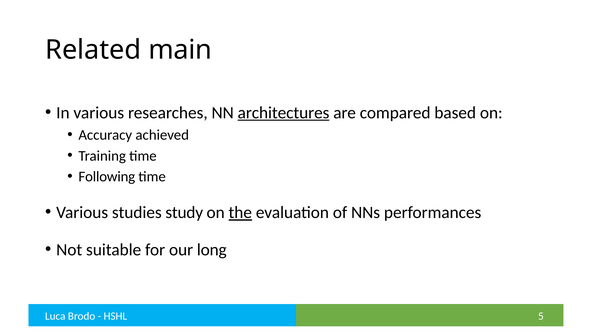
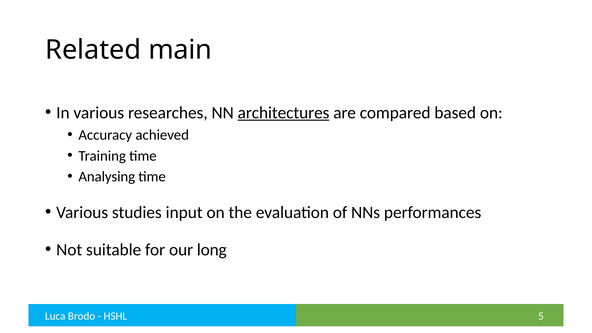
Following: Following -> Analysing
study: study -> input
the underline: present -> none
